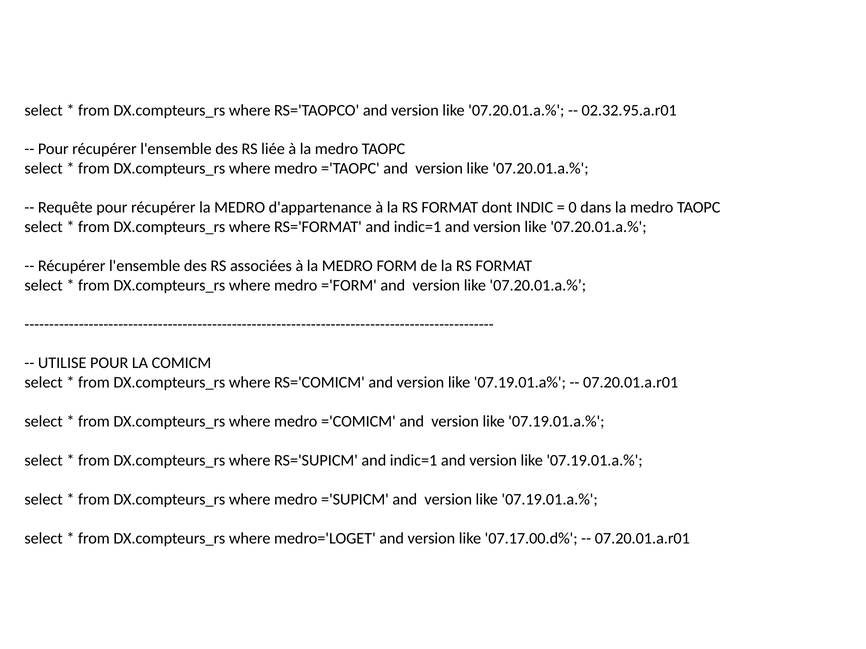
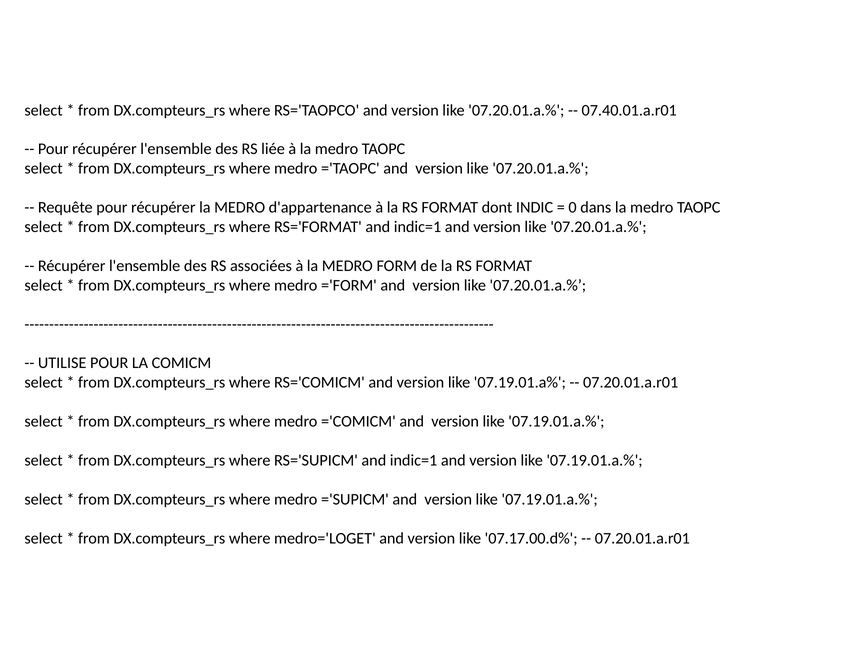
02.32.95.a.r01: 02.32.95.a.r01 -> 07.40.01.a.r01
